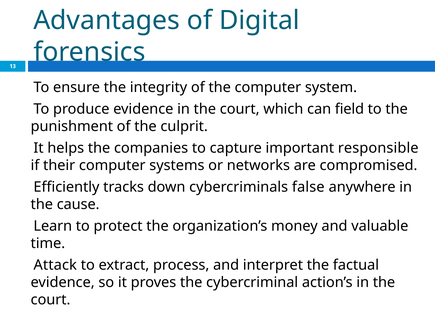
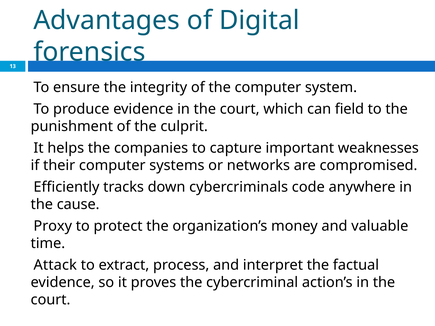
responsible: responsible -> weaknesses
false: false -> code
Learn: Learn -> Proxy
